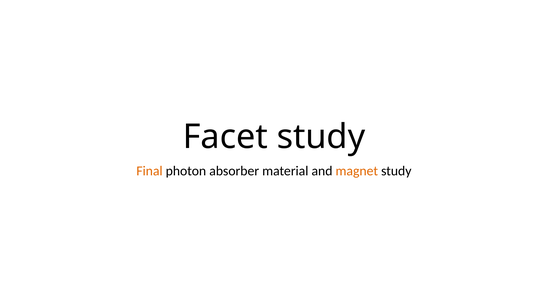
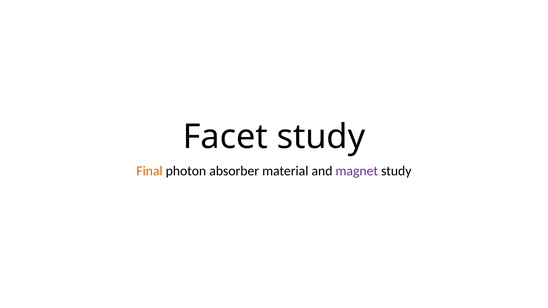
magnet colour: orange -> purple
